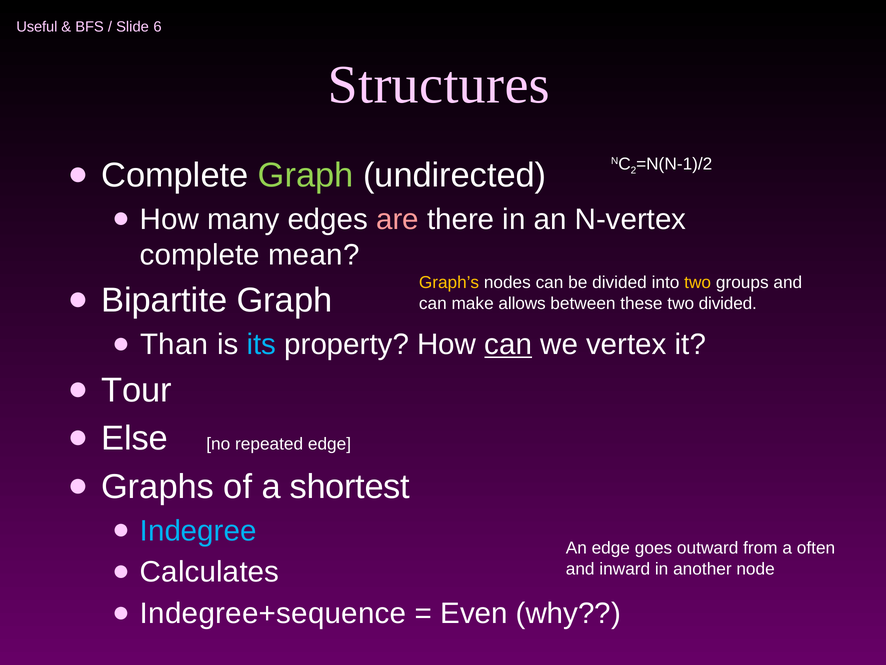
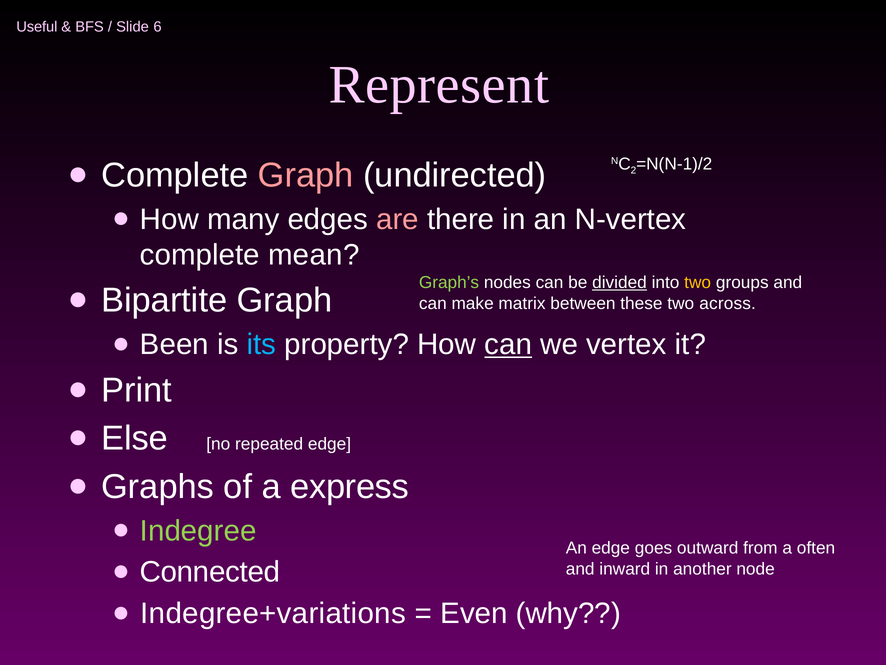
Structures: Structures -> Represent
Graph at (306, 175) colour: light green -> pink
Graph’s colour: yellow -> light green
divided at (620, 283) underline: none -> present
allows: allows -> matrix
two divided: divided -> across
Than: Than -> Been
Tour: Tour -> Print
shortest: shortest -> express
Indegree colour: light blue -> light green
Calculates: Calculates -> Connected
Indegree+sequence: Indegree+sequence -> Indegree+variations
